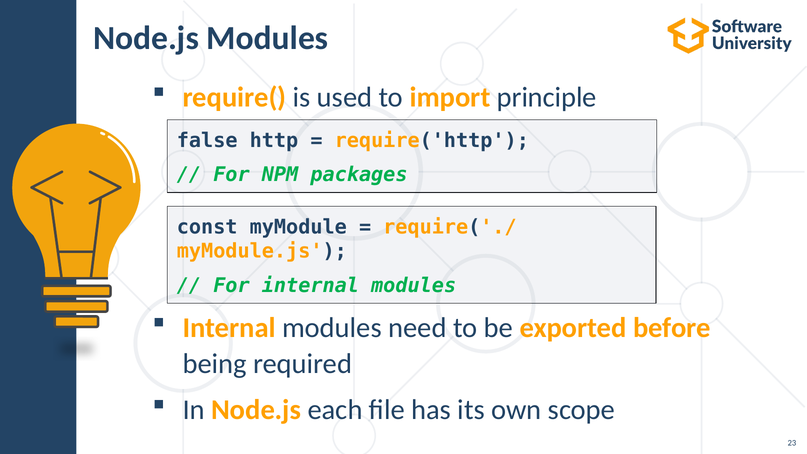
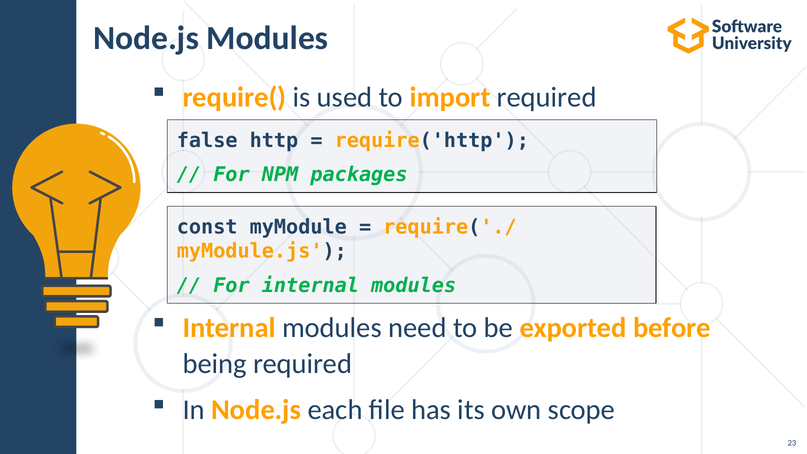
import principle: principle -> required
